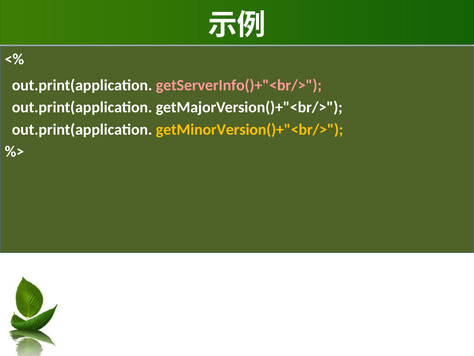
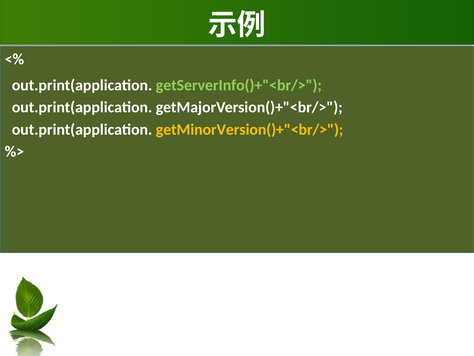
getServerInfo()+"<br/> colour: pink -> light green
